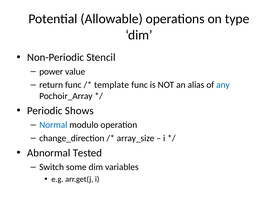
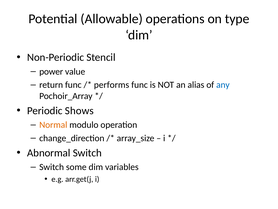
template: template -> performs
Normal colour: blue -> orange
Abnormal Tested: Tested -> Switch
